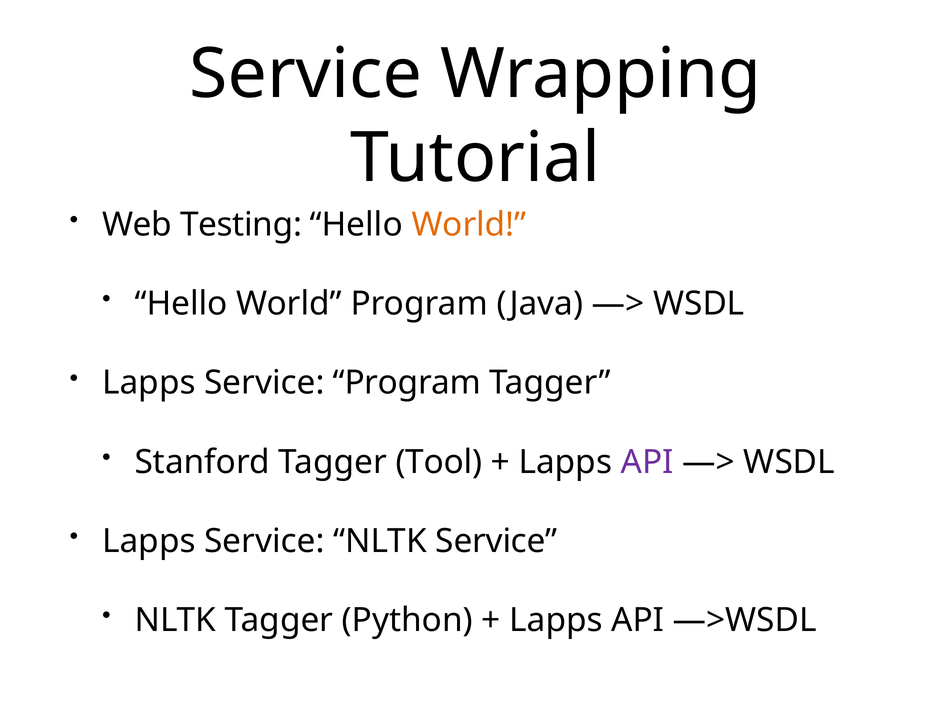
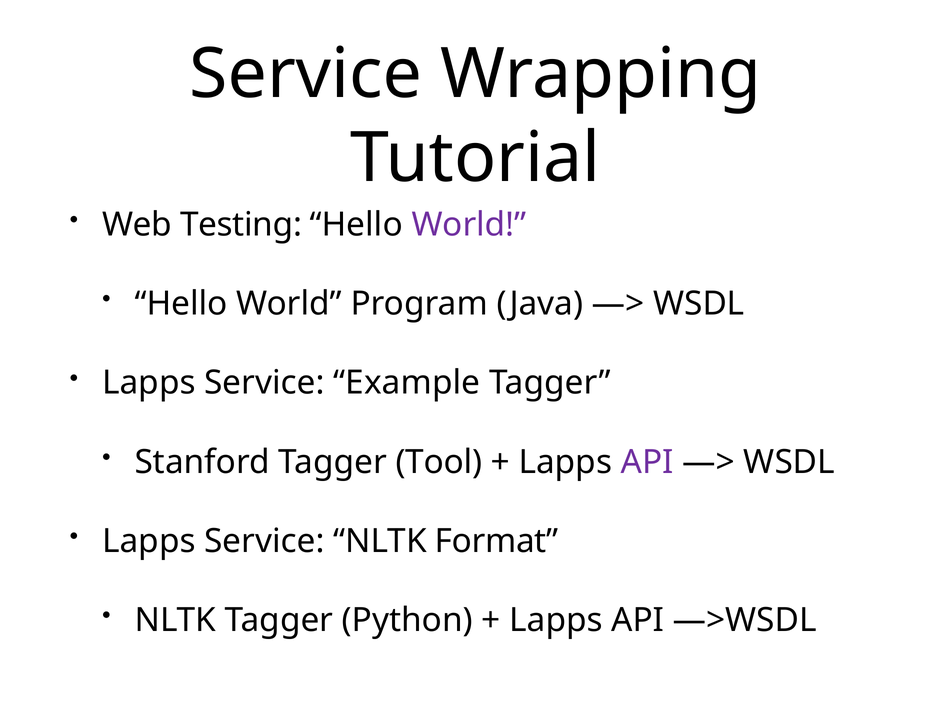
World at (469, 225) colour: orange -> purple
Service Program: Program -> Example
NLTK Service: Service -> Format
